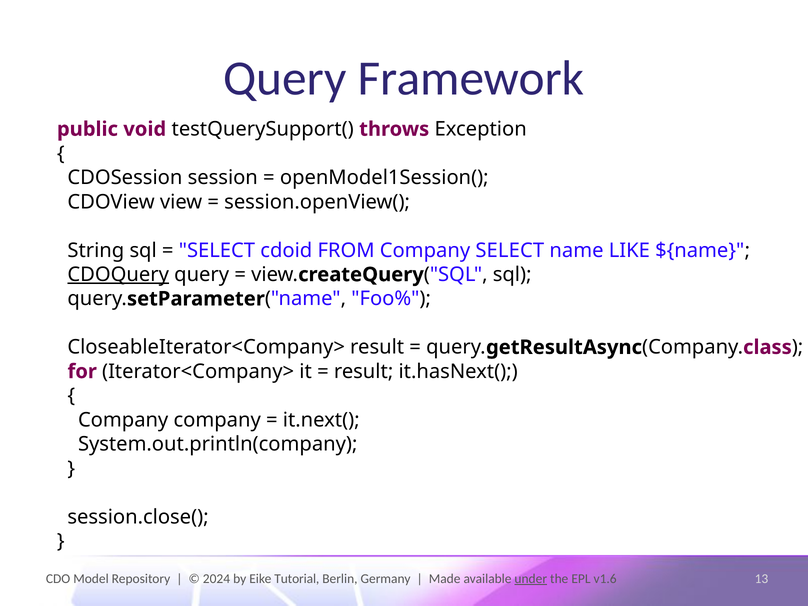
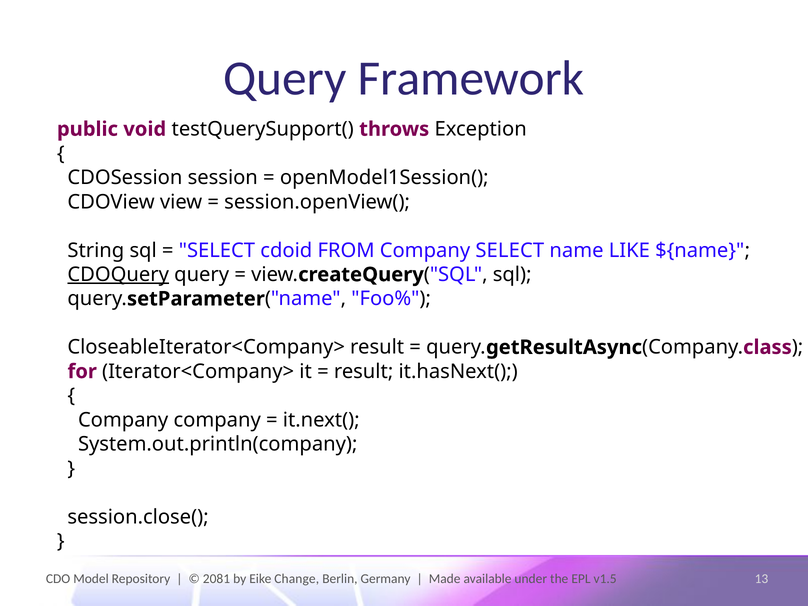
2024: 2024 -> 2081
Tutorial: Tutorial -> Change
under underline: present -> none
v1.6: v1.6 -> v1.5
